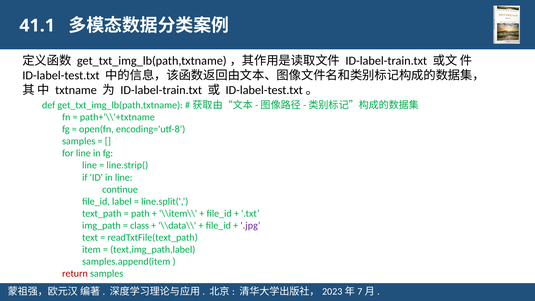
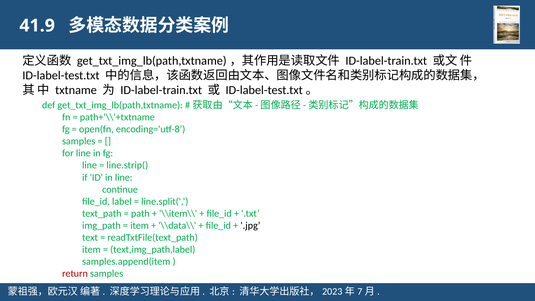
41.1: 41.1 -> 41.9
class at (140, 225): class -> item
.jpg colour: purple -> black
